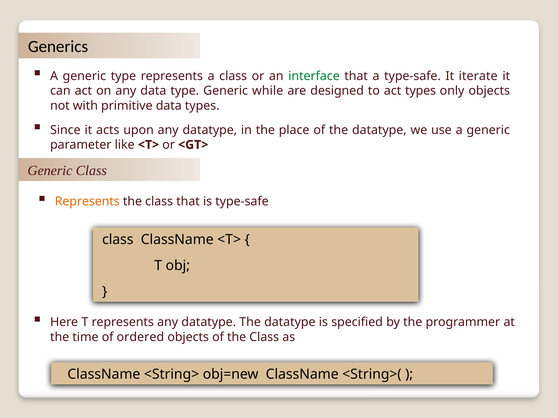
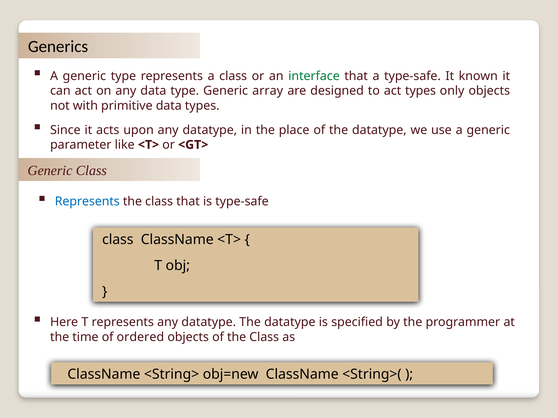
iterate: iterate -> known
while: while -> array
Represents at (87, 202) colour: orange -> blue
